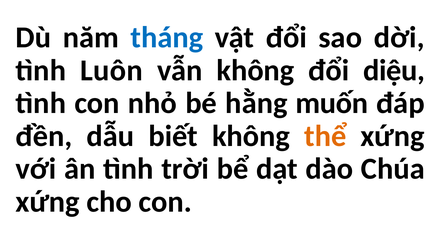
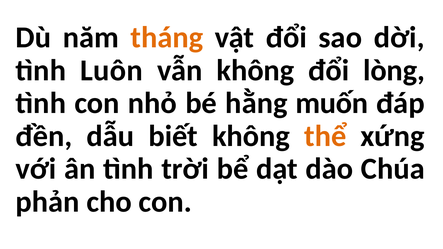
tháng colour: blue -> orange
diệu: diệu -> lòng
xứng at (48, 202): xứng -> phản
